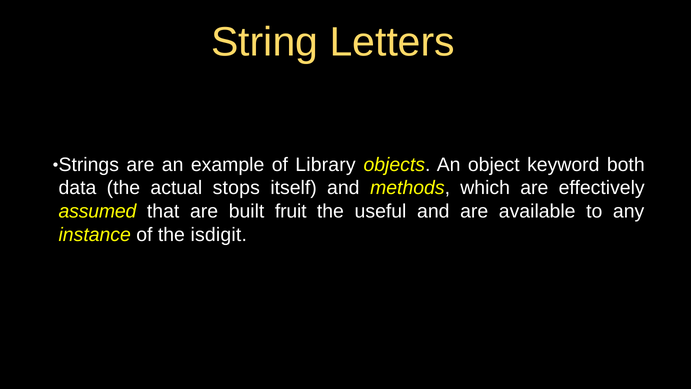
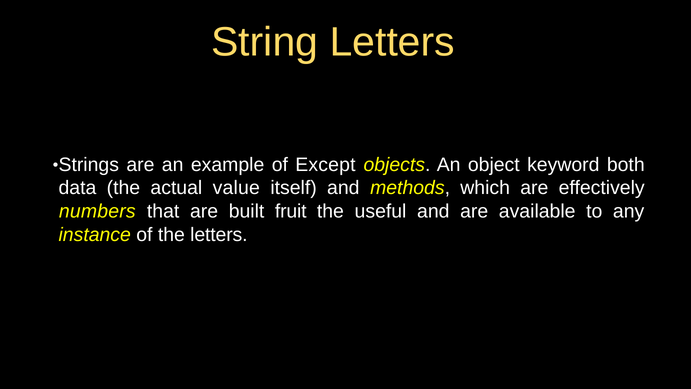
Library: Library -> Except
stops: stops -> value
assumed: assumed -> numbers
the isdigit: isdigit -> letters
